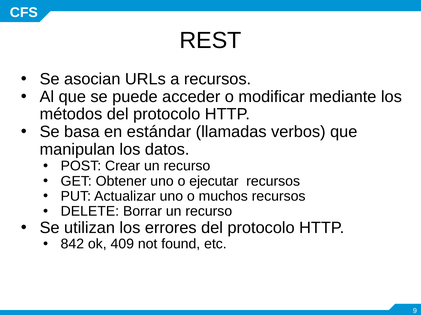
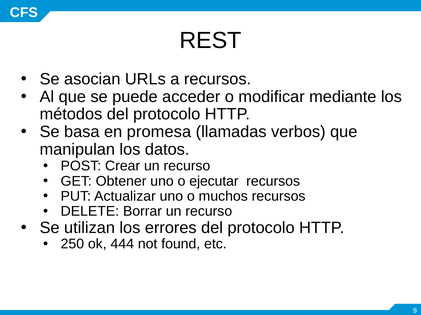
estándar: estándar -> promesa
842: 842 -> 250
409: 409 -> 444
